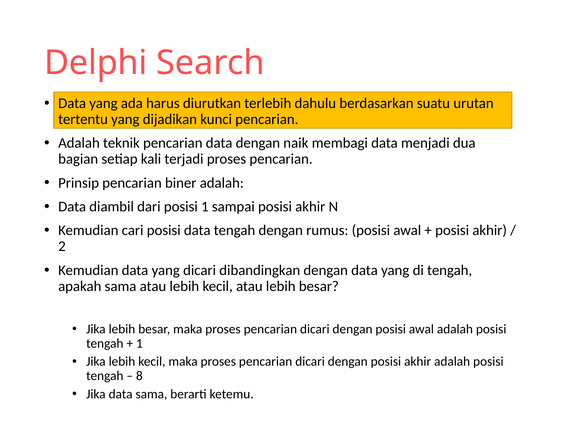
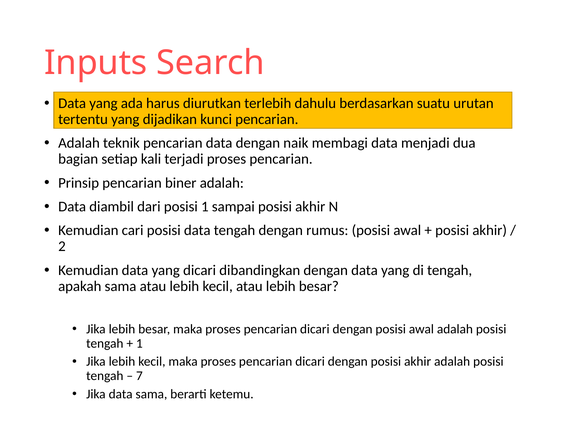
Delphi: Delphi -> Inputs
8: 8 -> 7
